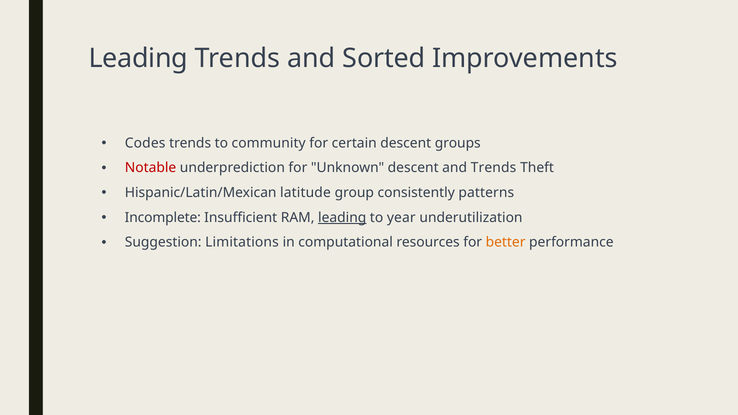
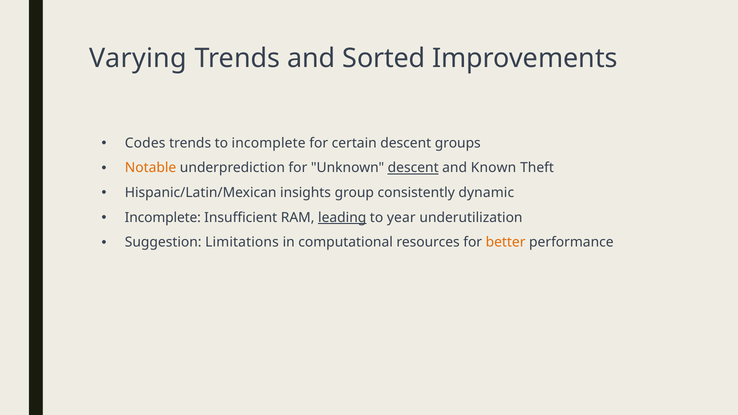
Leading at (138, 58): Leading -> Varying
to community: community -> incomplete
Notable colour: red -> orange
descent at (413, 168) underline: none -> present
and Trends: Trends -> Known
latitude: latitude -> insights
patterns: patterns -> dynamic
